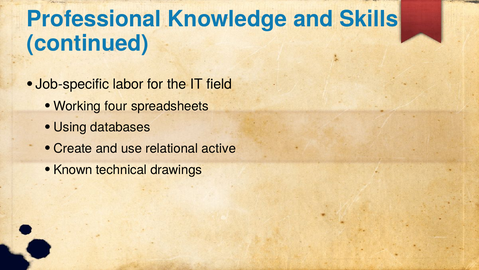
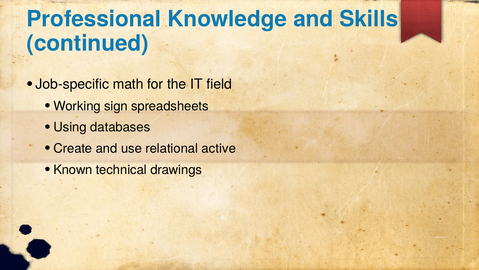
labor: labor -> math
four: four -> sign
